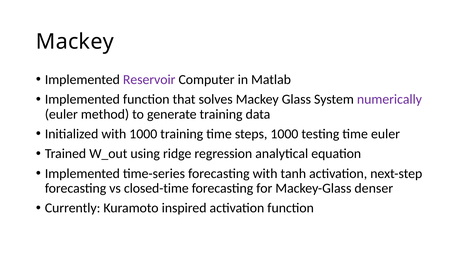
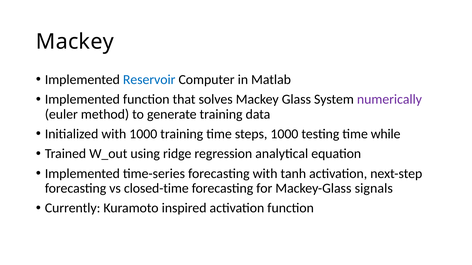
Reservoir colour: purple -> blue
time euler: euler -> while
denser: denser -> signals
